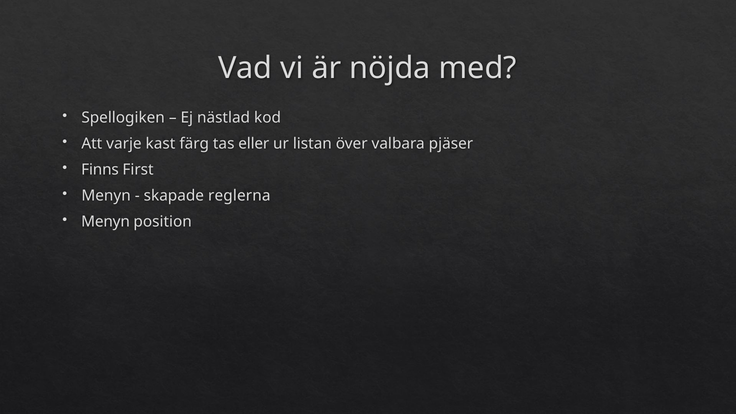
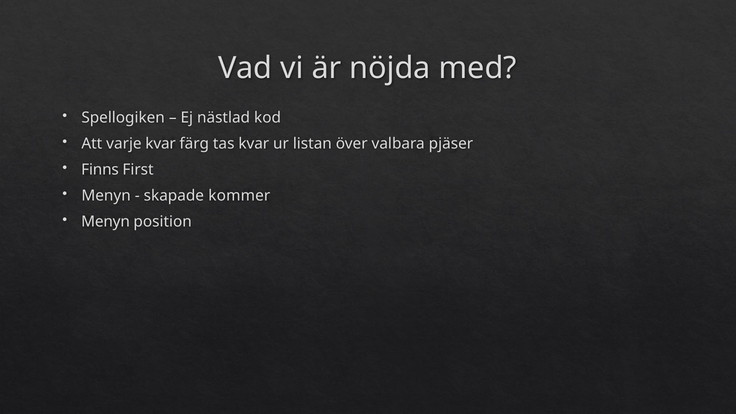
varje kast: kast -> kvar
tas eller: eller -> kvar
reglerna: reglerna -> kommer
